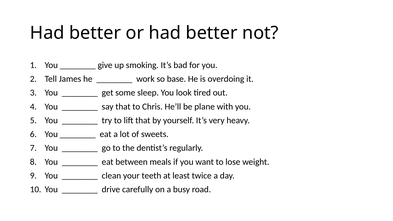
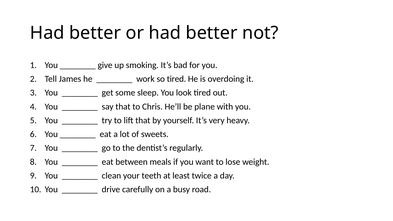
so base: base -> tired
